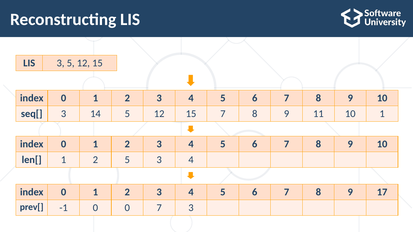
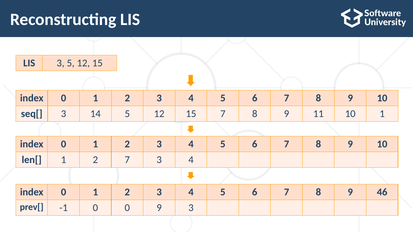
2 5: 5 -> 7
17: 17 -> 46
0 7: 7 -> 9
